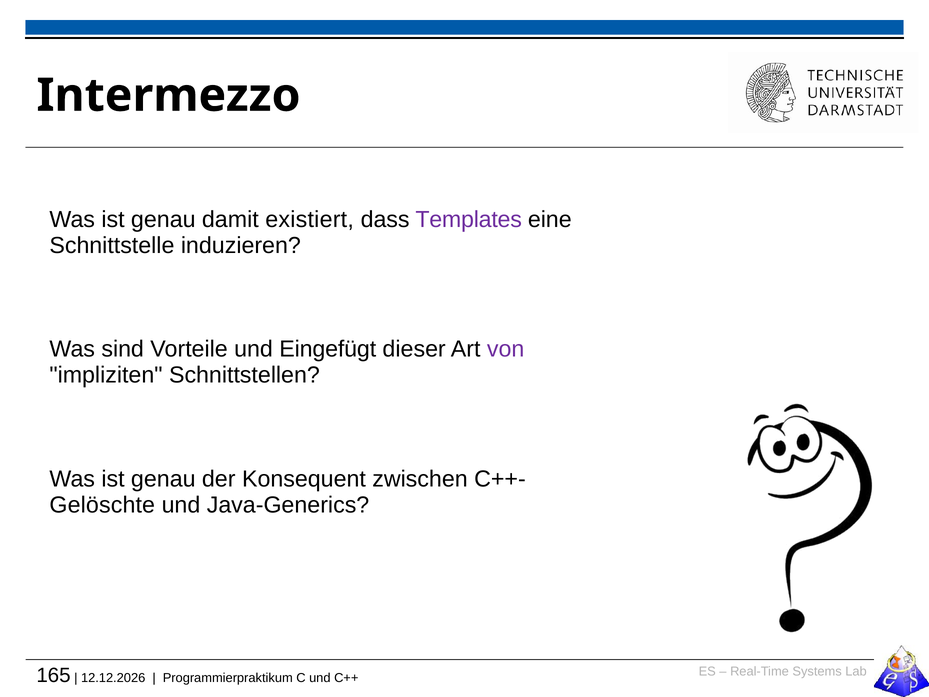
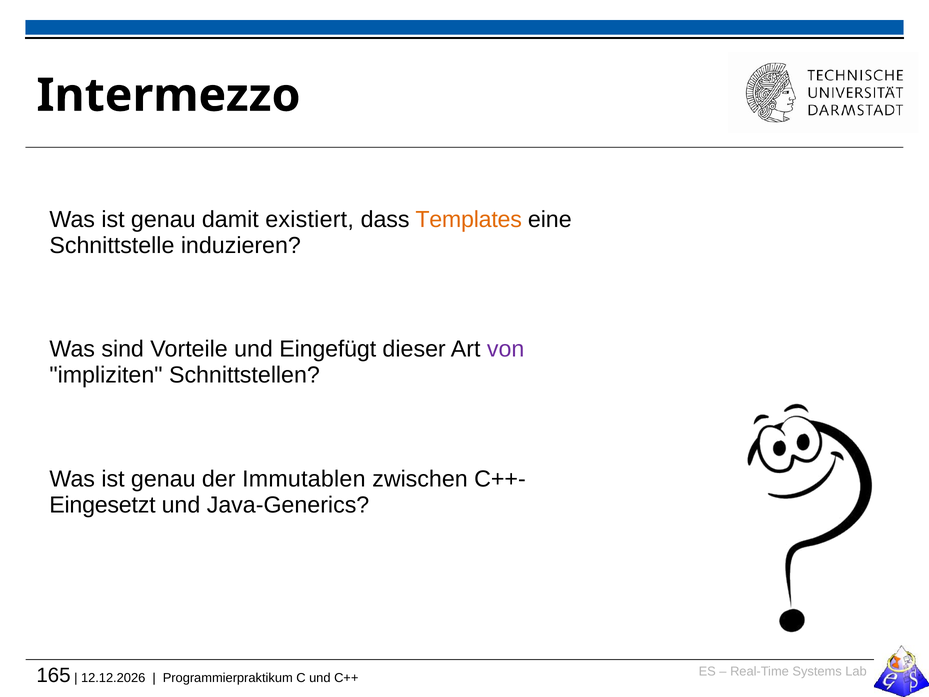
Templates colour: purple -> orange
Konsequent: Konsequent -> Immutablen
Gelöschte: Gelöschte -> Eingesetzt
